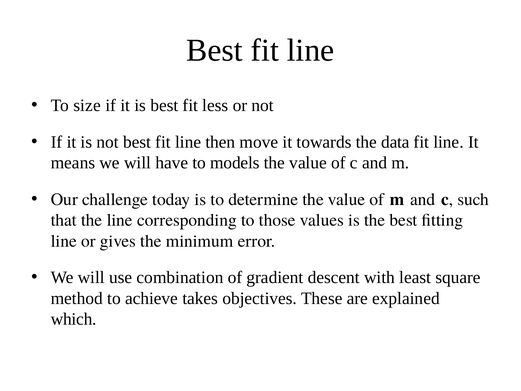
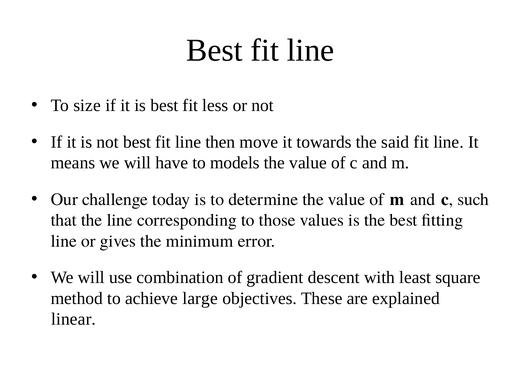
data: data -> said
takes: takes -> large
which: which -> linear
